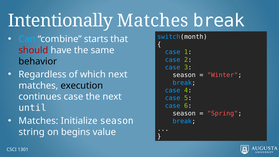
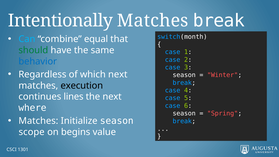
starts: starts -> equal
should colour: red -> green
behavior colour: black -> blue
continues case: case -> lines
until: until -> where
string: string -> scope
